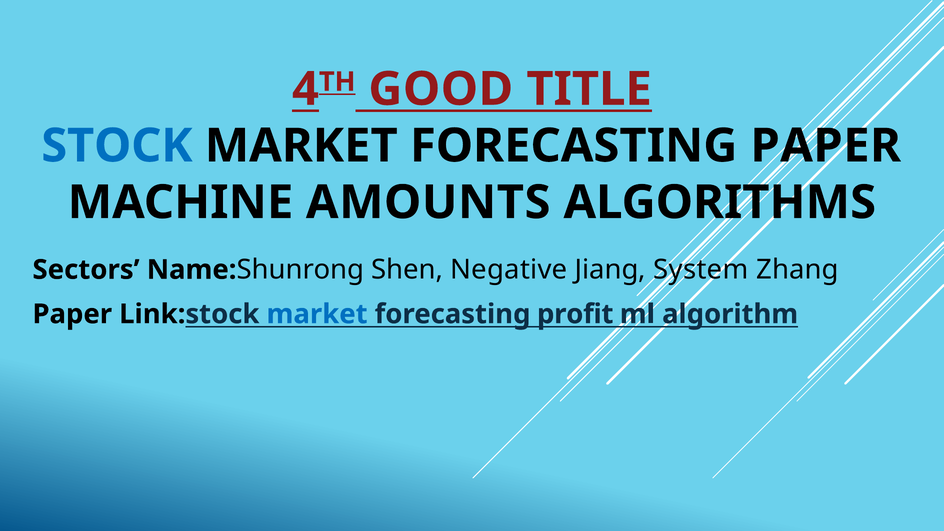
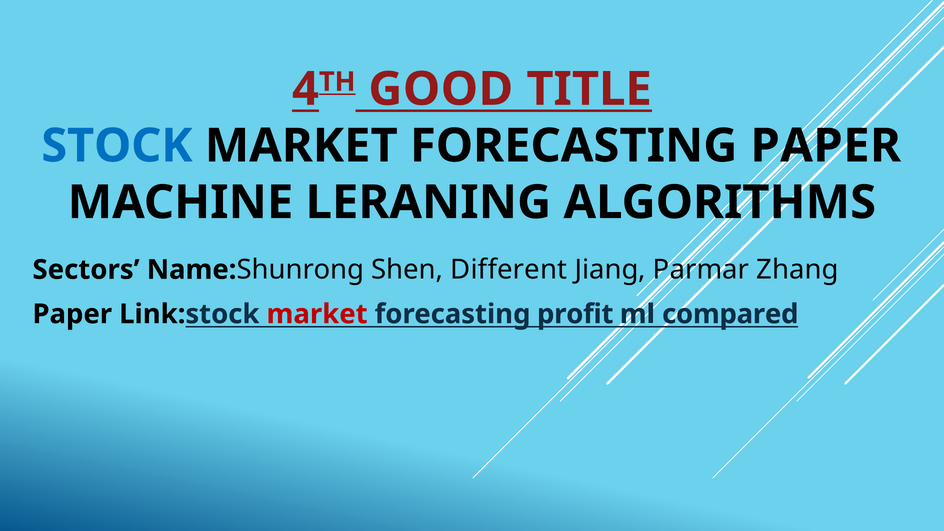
AMOUNTS: AMOUNTS -> LERANING
Negative: Negative -> Different
System: System -> Parmar
market at (317, 314) colour: blue -> red
algorithm: algorithm -> compared
